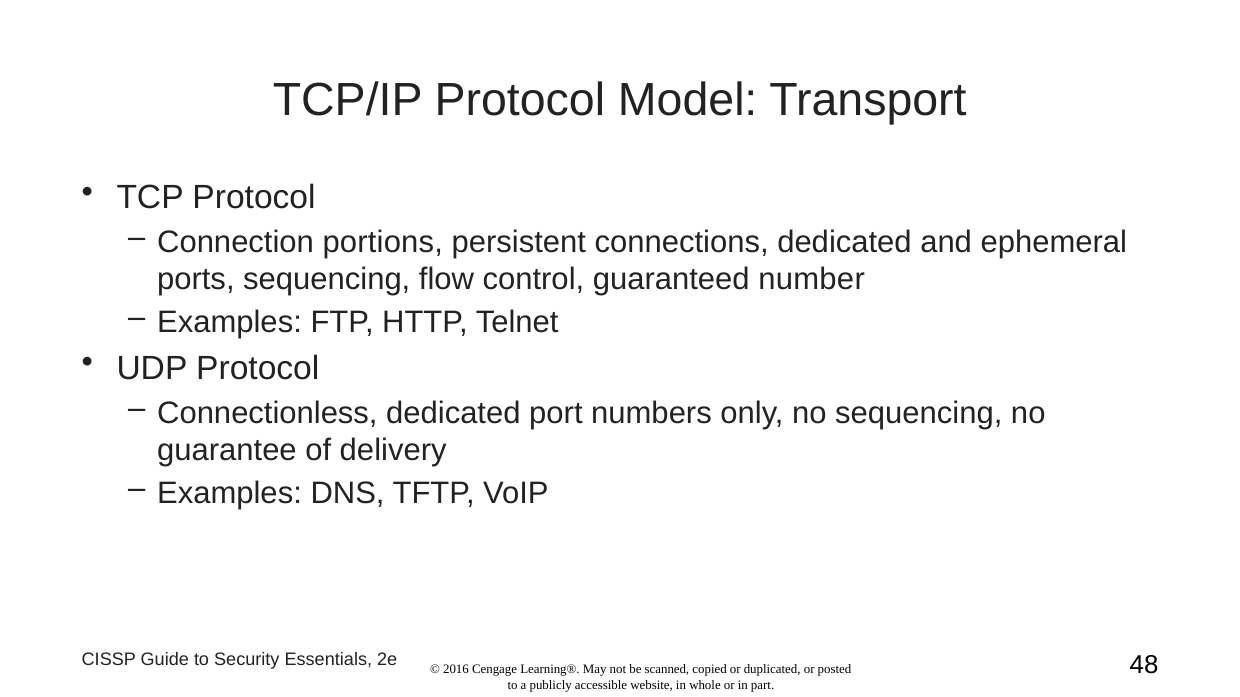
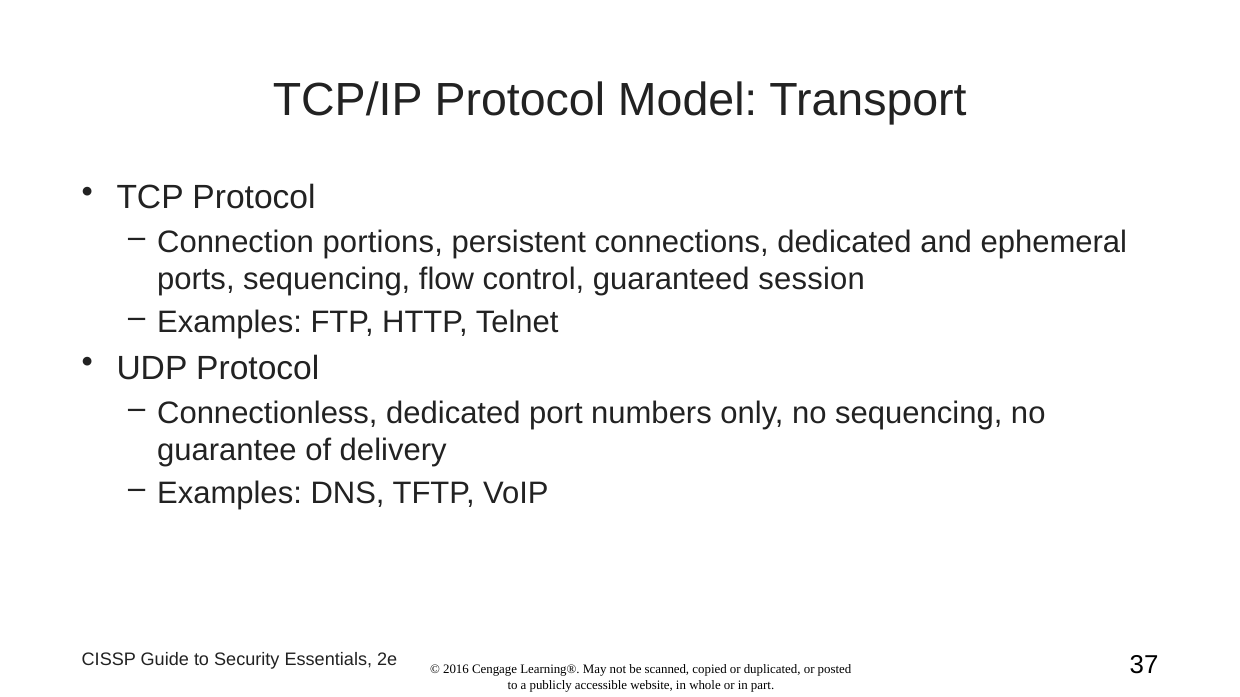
number: number -> session
48: 48 -> 37
